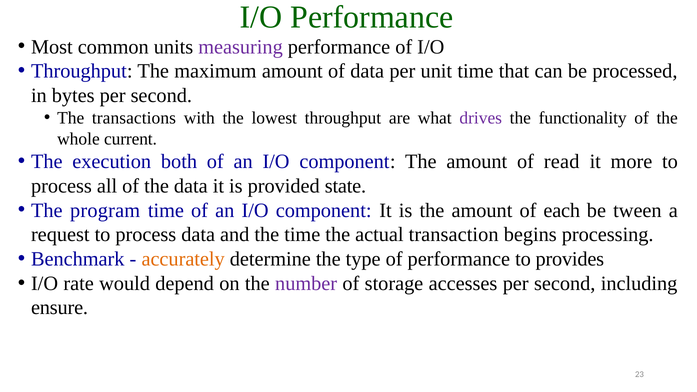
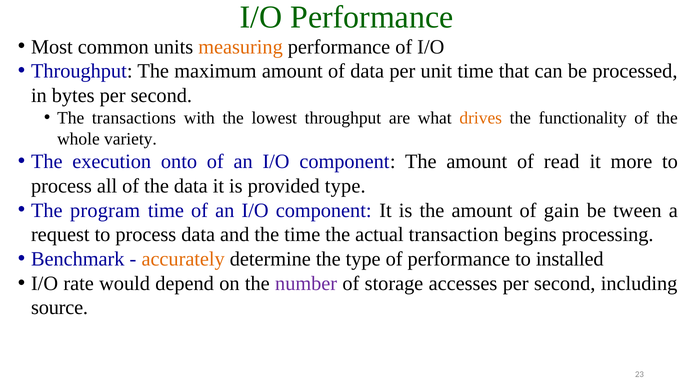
measuring colour: purple -> orange
drives colour: purple -> orange
current: current -> variety
both: both -> onto
provided state: state -> type
each: each -> gain
provides: provides -> installed
ensure: ensure -> source
